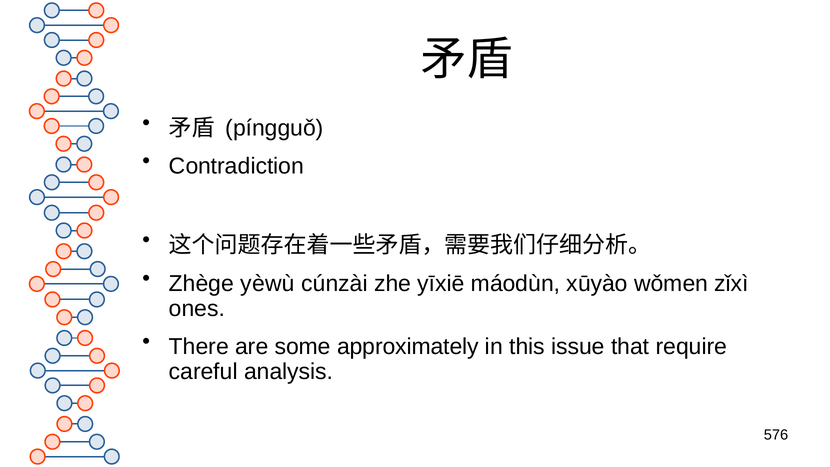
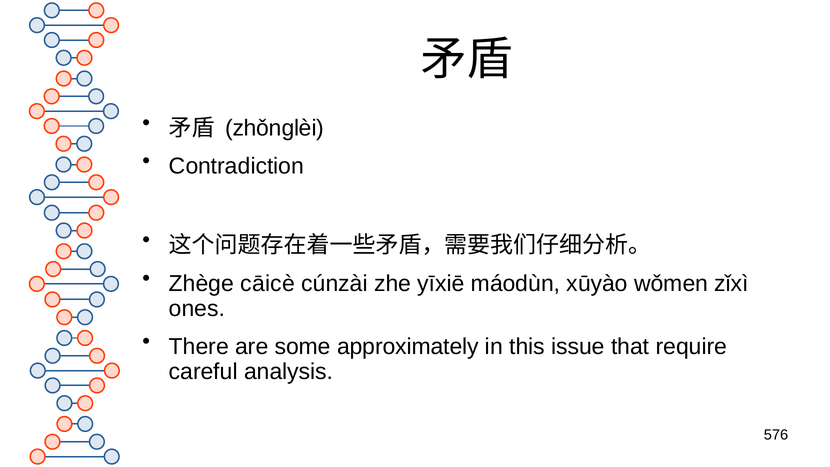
píngguǒ: píngguǒ -> zhǒnglèi
yèwù: yèwù -> cāicè
